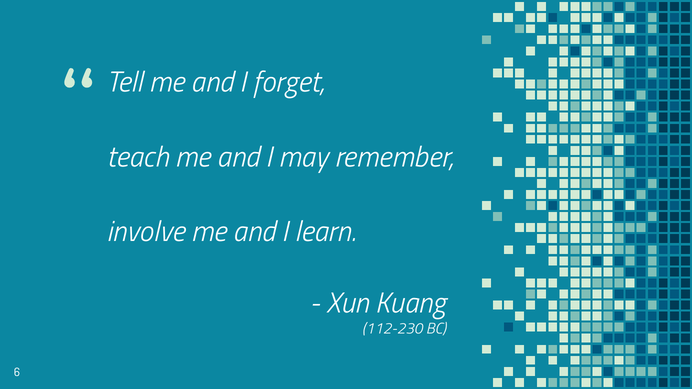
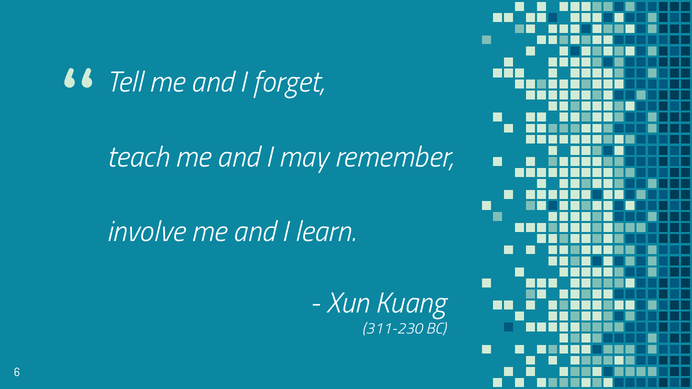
112-230: 112-230 -> 311-230
